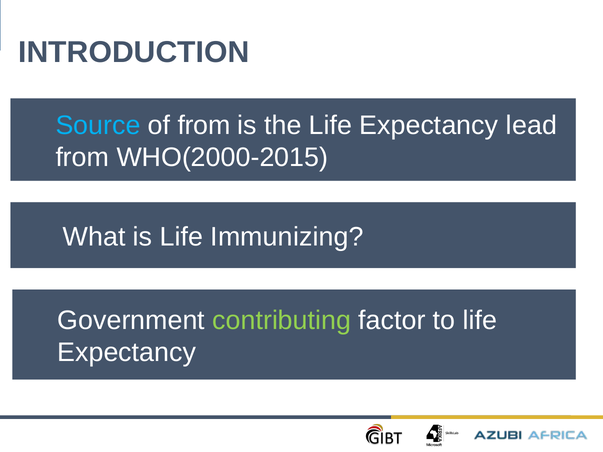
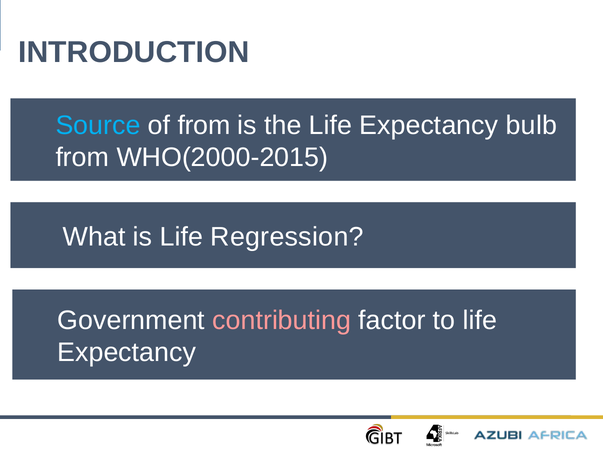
lead: lead -> bulb
Immunizing: Immunizing -> Regression
contributing colour: light green -> pink
